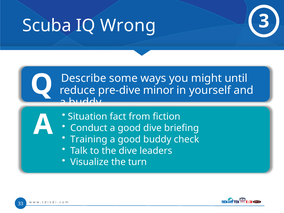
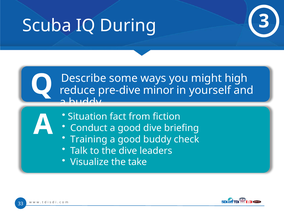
Wrong: Wrong -> During
until: until -> high
turn: turn -> take
